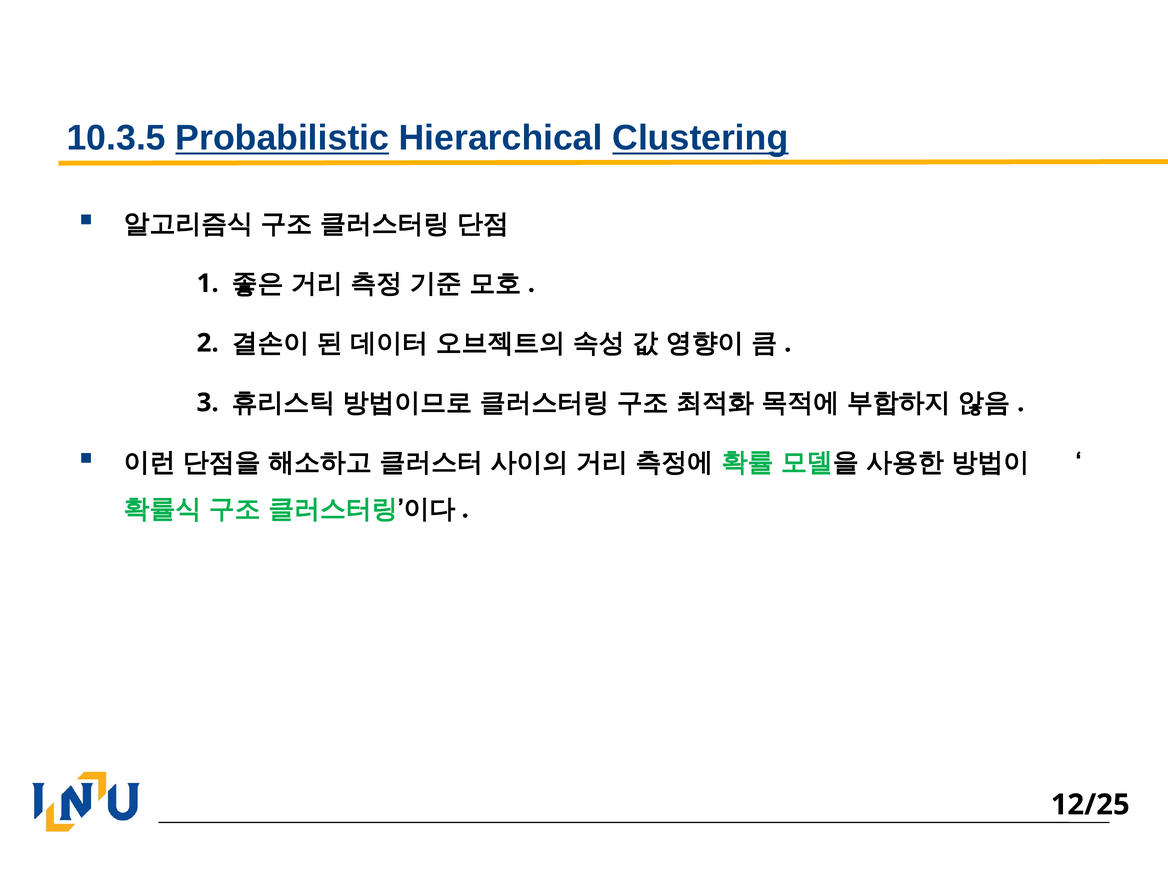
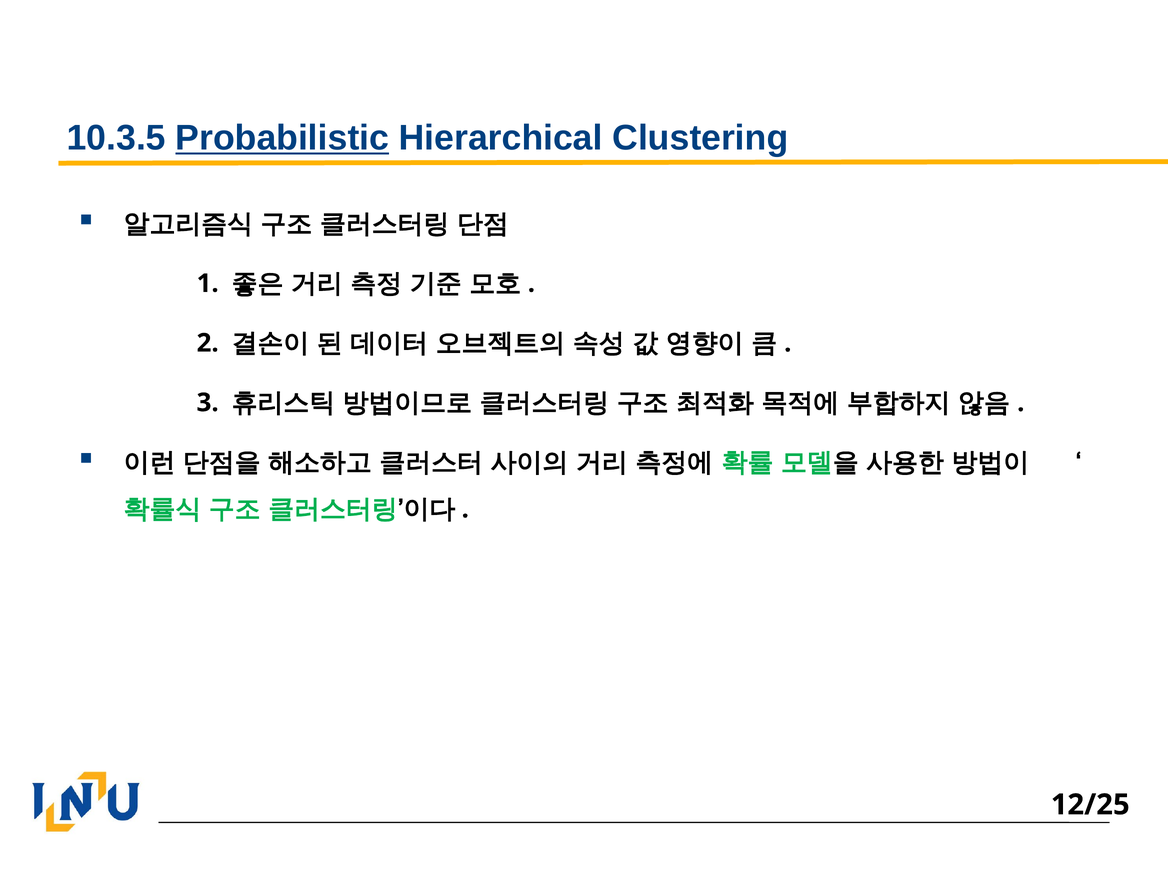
Clustering underline: present -> none
